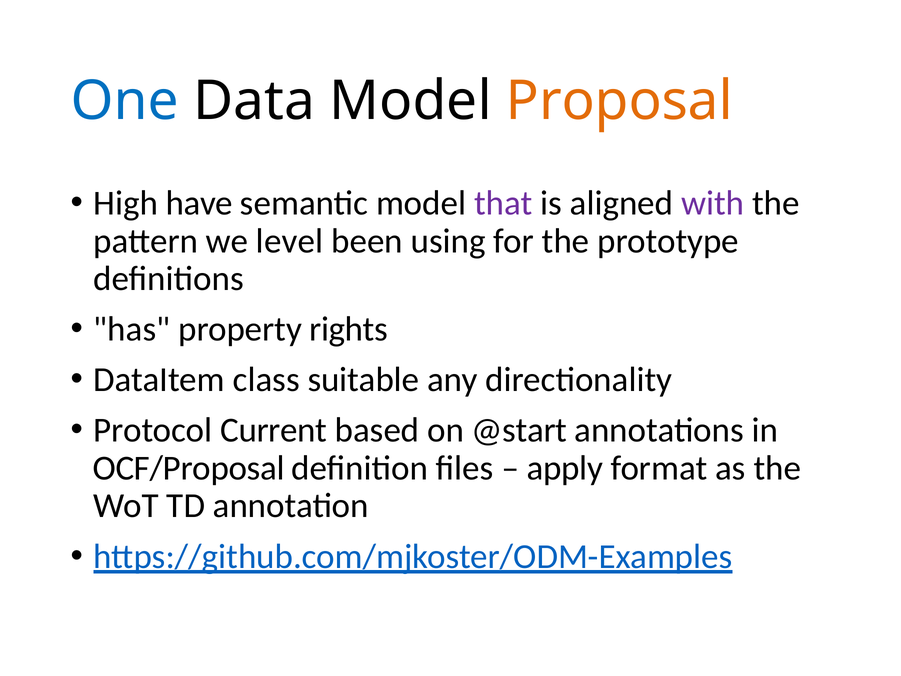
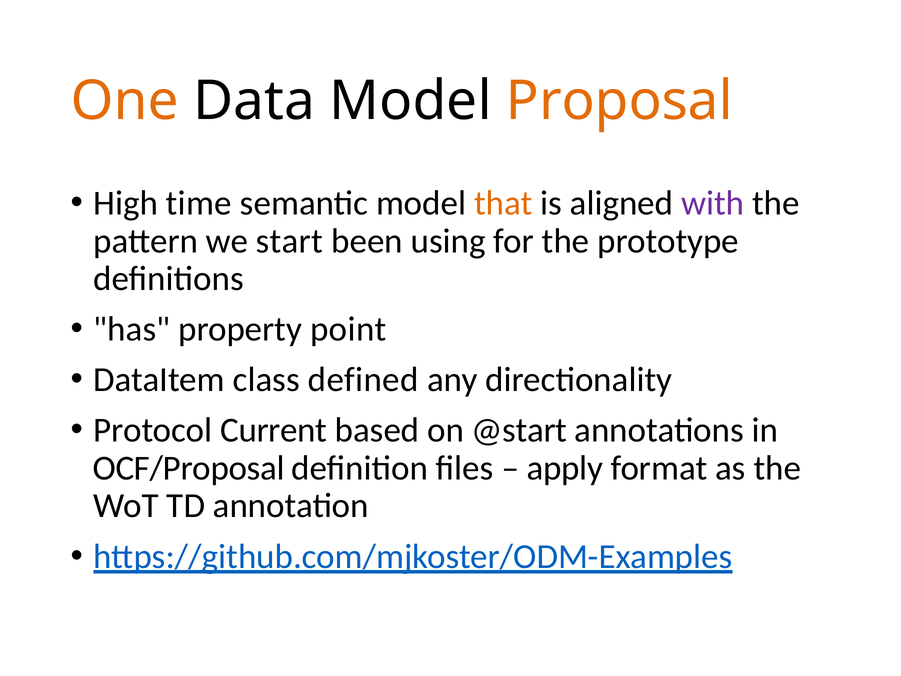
One colour: blue -> orange
have: have -> time
that colour: purple -> orange
level: level -> start
rights: rights -> point
suitable: suitable -> defined
